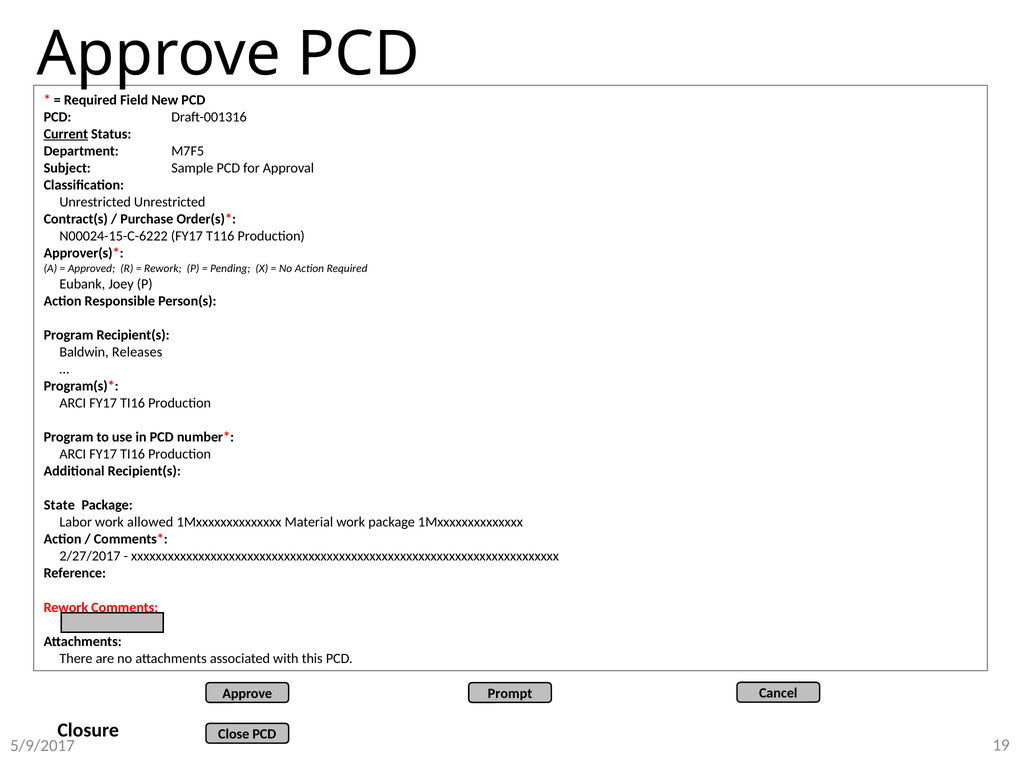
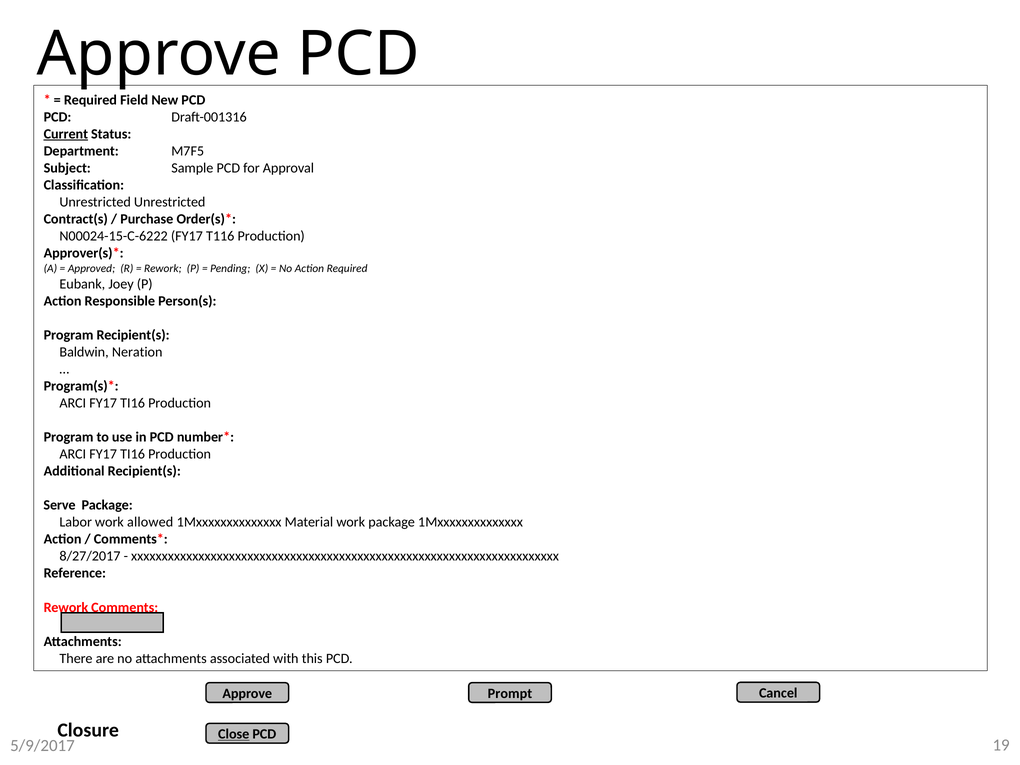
Releases: Releases -> Neration
State: State -> Serve
2/27/2017: 2/27/2017 -> 8/27/2017
Close underline: none -> present
